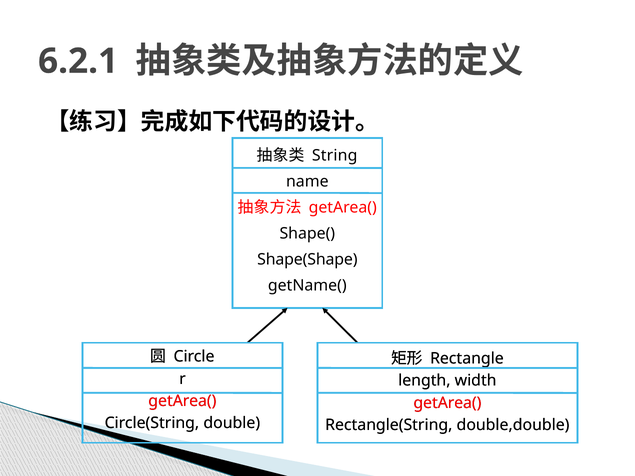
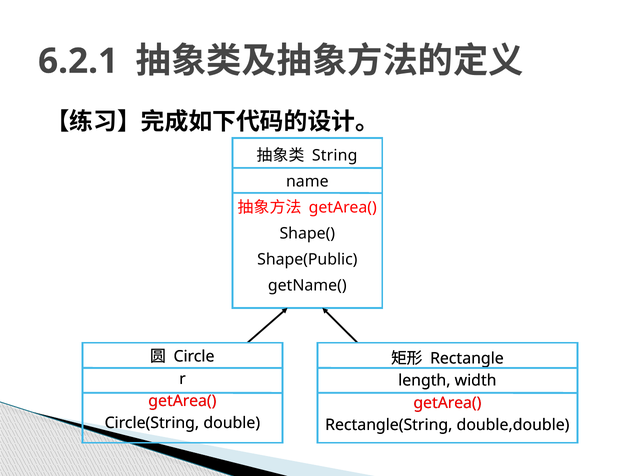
Shape(Shape: Shape(Shape -> Shape(Public
